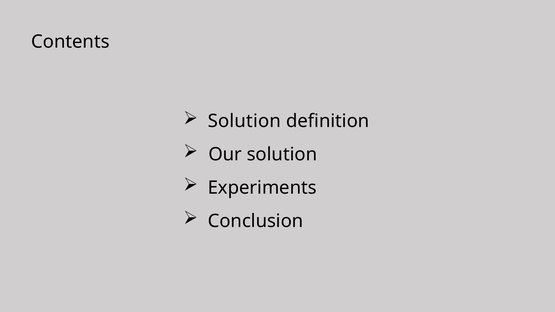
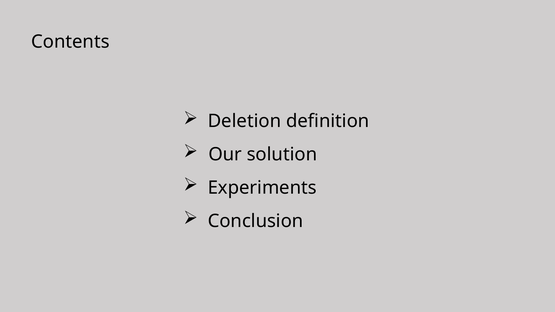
Solution at (244, 121): Solution -> Deletion
